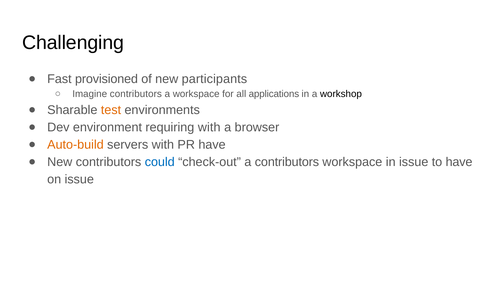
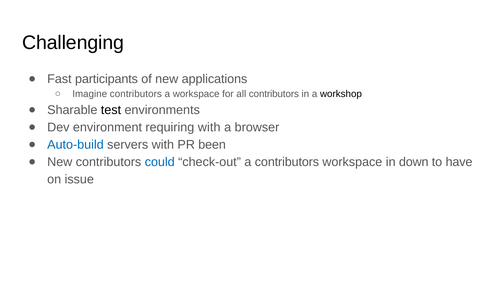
provisioned: provisioned -> participants
participants: participants -> applications
all applications: applications -> contributors
test colour: orange -> black
Auto-build colour: orange -> blue
PR have: have -> been
in issue: issue -> down
